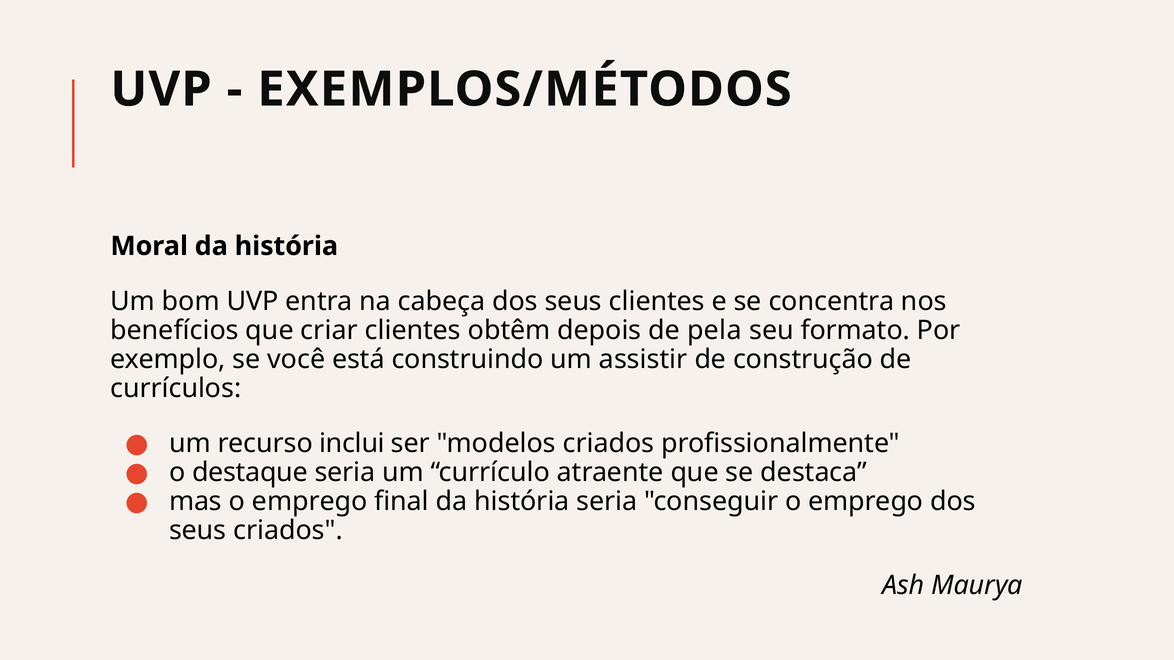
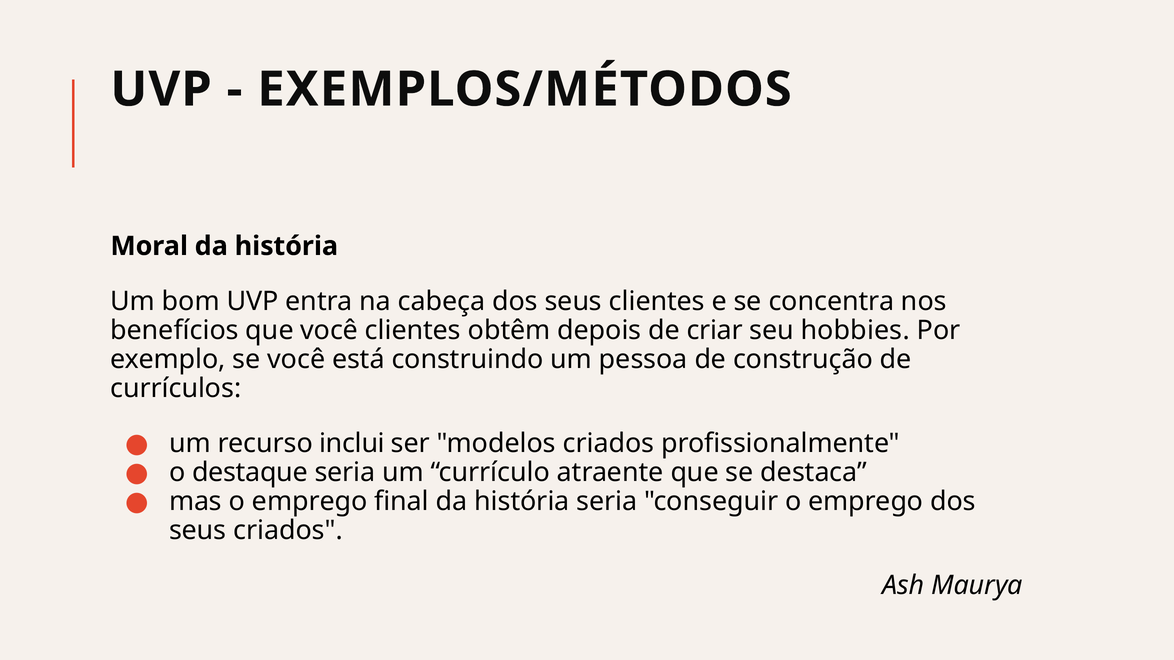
que criar: criar -> você
de pela: pela -> criar
formato: formato -> hobbies
assistir: assistir -> pessoa
